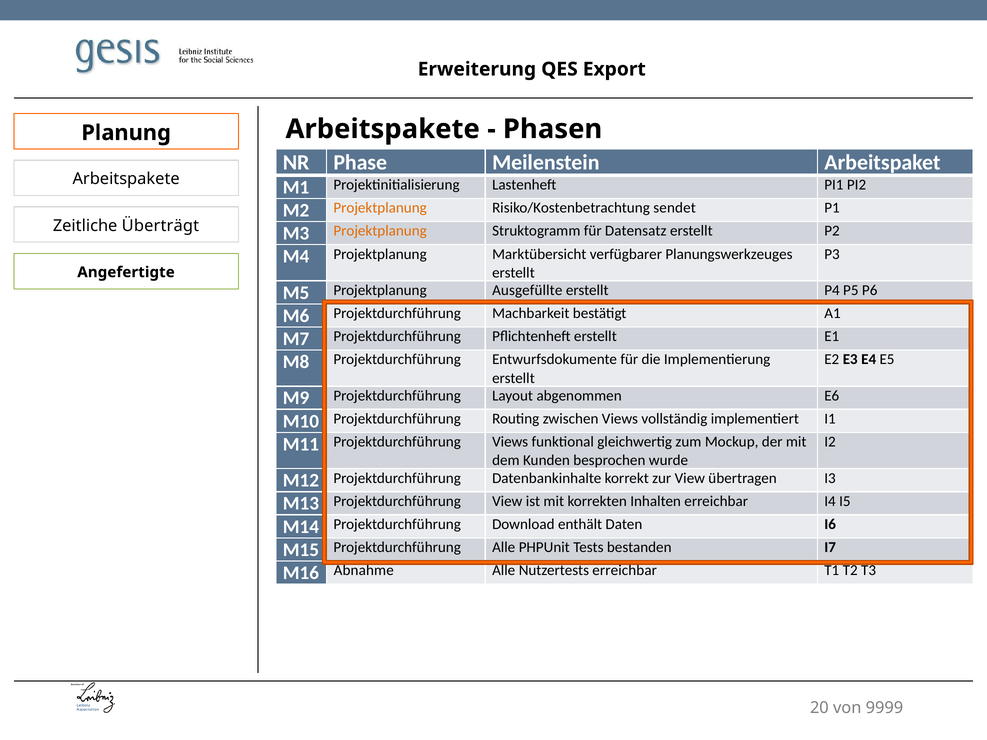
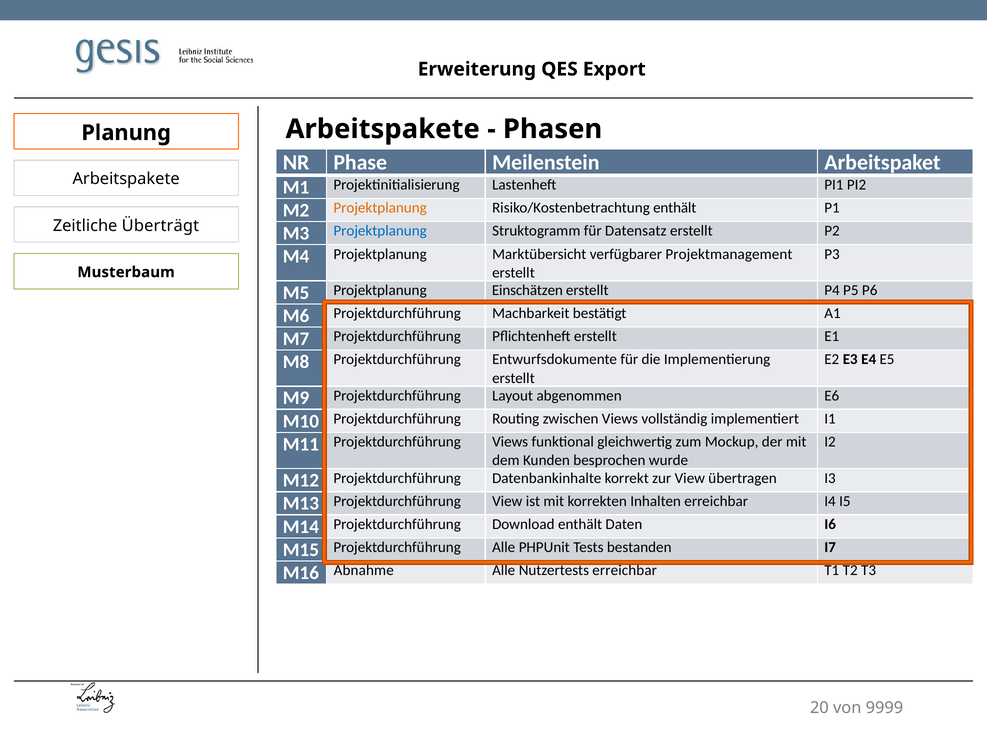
Risiko/Kostenbetrachtung sendet: sendet -> enthält
Projektplanung at (380, 231) colour: orange -> blue
Planungswerkzeuges: Planungswerkzeuges -> Projektmanagement
Angefertigte: Angefertigte -> Musterbaum
Ausgefüllte: Ausgefüllte -> Einschätzen
